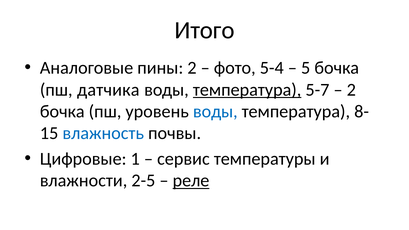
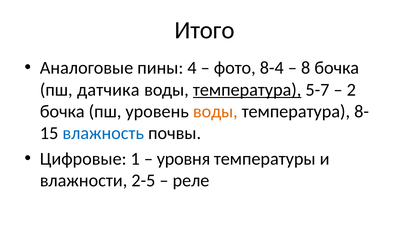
пины 2: 2 -> 4
5-4: 5-4 -> 8-4
5: 5 -> 8
воды at (215, 112) colour: blue -> orange
сервис: сервис -> уровня
реле underline: present -> none
